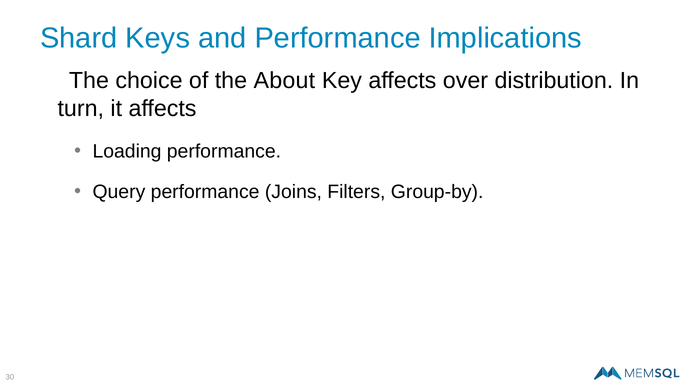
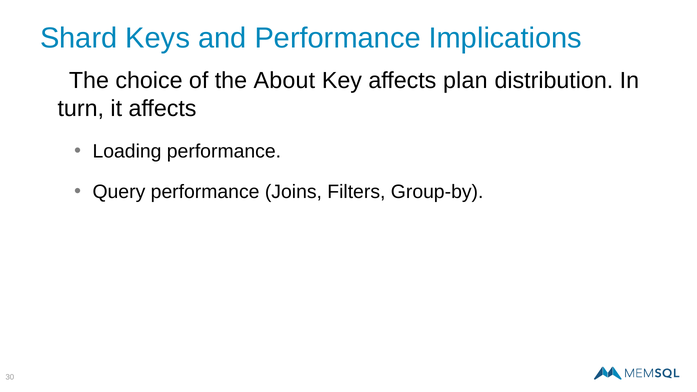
over: over -> plan
